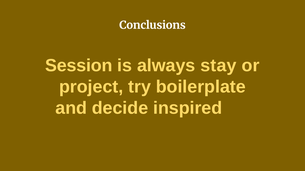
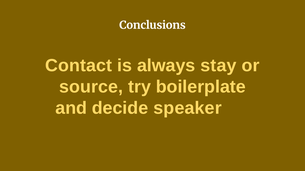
Session: Session -> Contact
project: project -> source
inspired: inspired -> speaker
